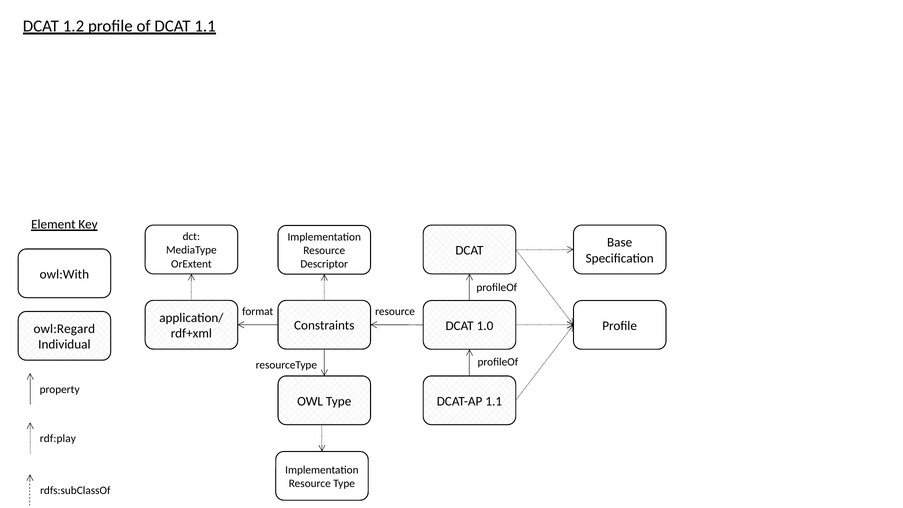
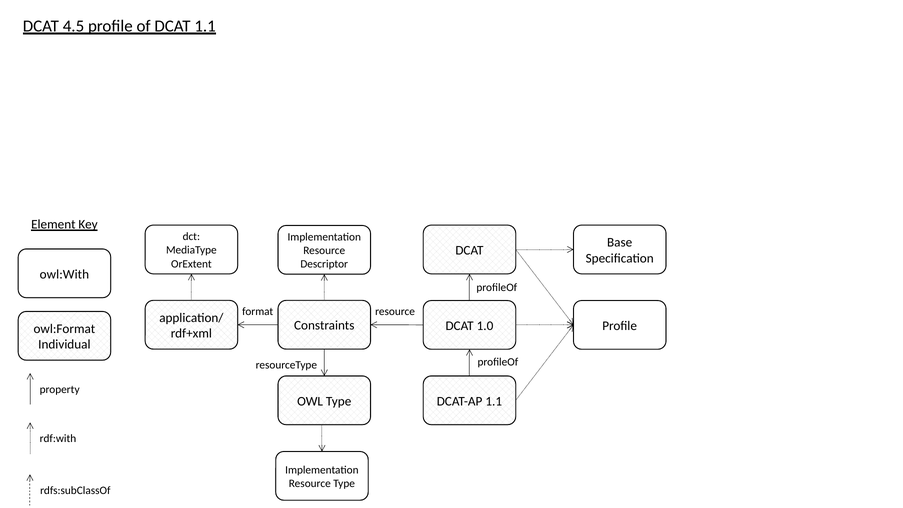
1.2: 1.2 -> 4.5
owl:Regard: owl:Regard -> owl:Format
rdf:play: rdf:play -> rdf:with
